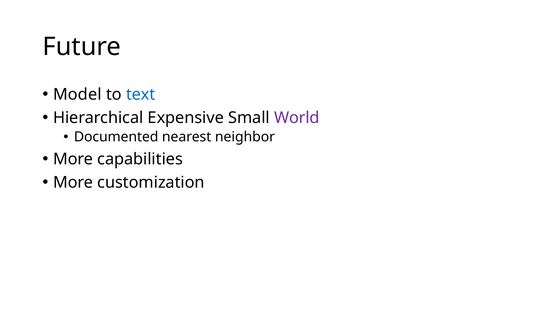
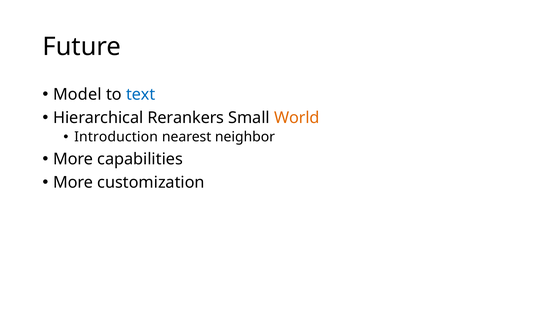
Expensive: Expensive -> Rerankers
World colour: purple -> orange
Documented: Documented -> Introduction
